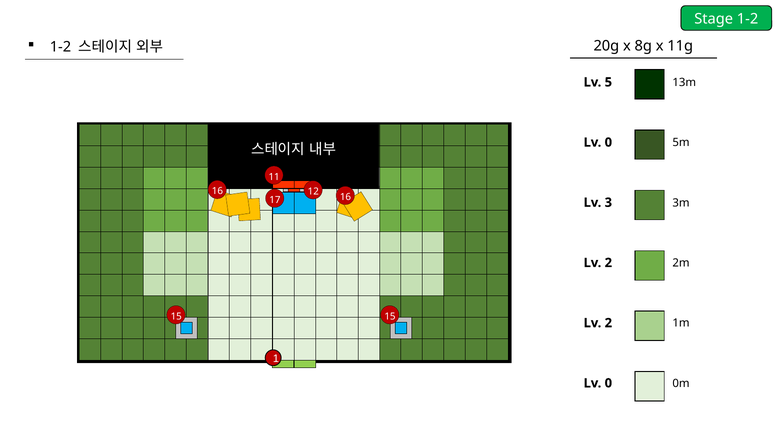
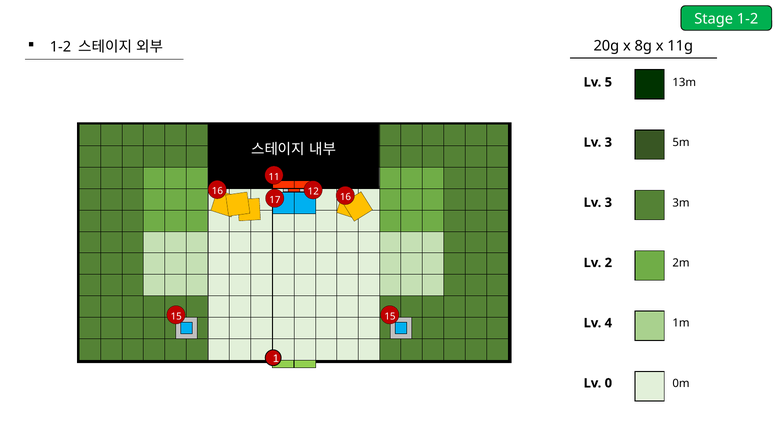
0 at (608, 142): 0 -> 3
2 at (608, 323): 2 -> 4
